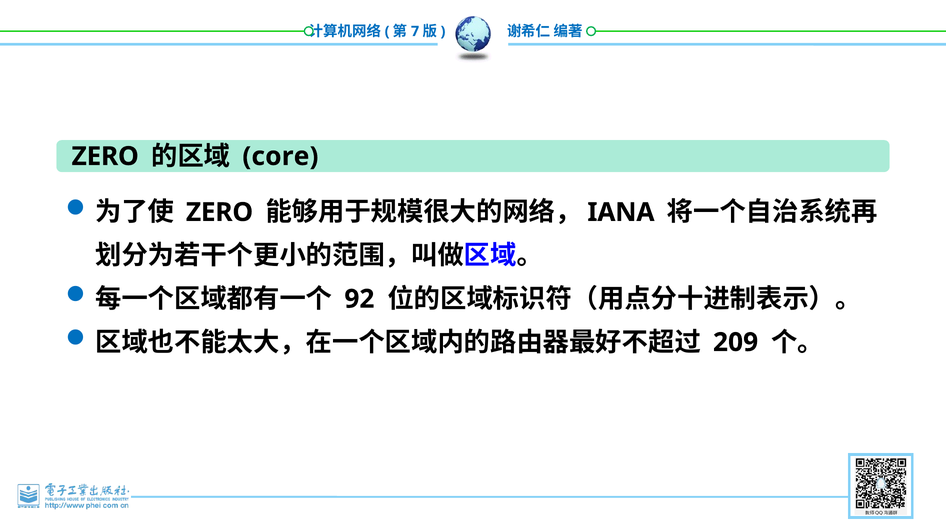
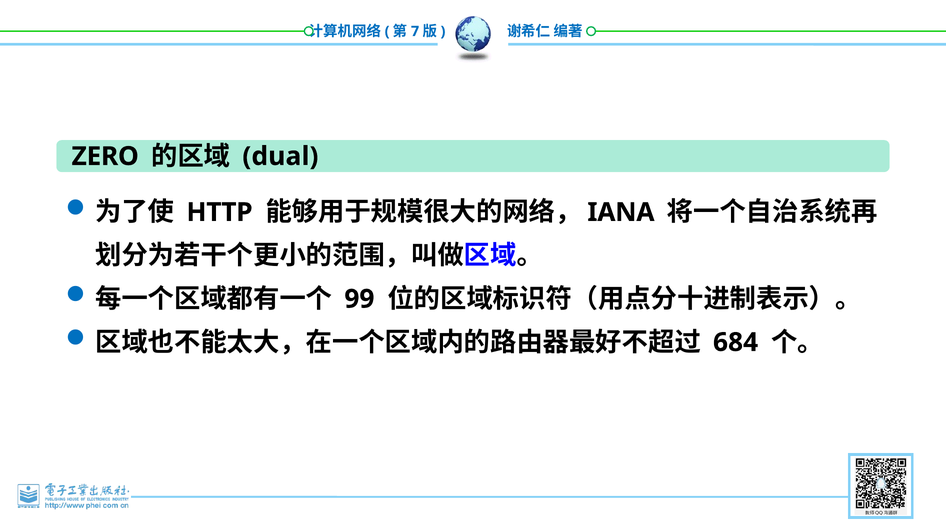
core: core -> dual
ZERO at (220, 212): ZERO -> HTTP
92: 92 -> 99
209: 209 -> 684
